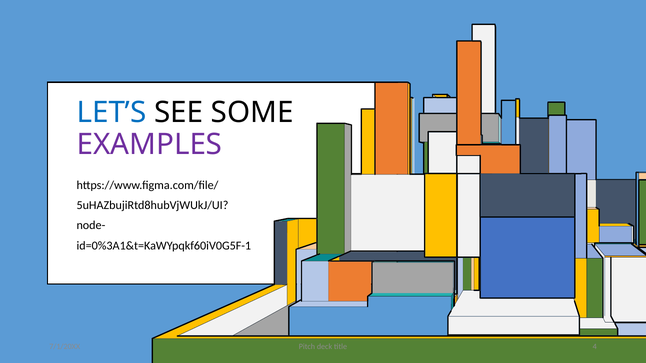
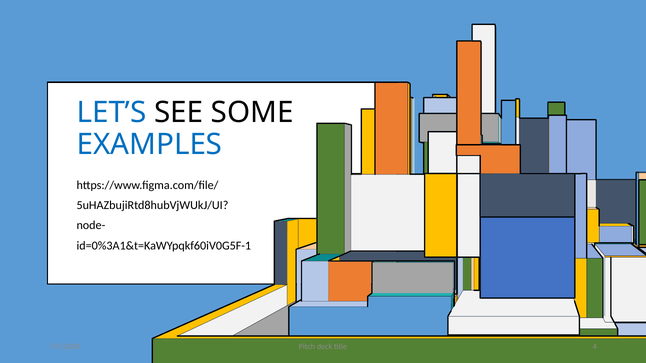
EXAMPLES colour: purple -> blue
